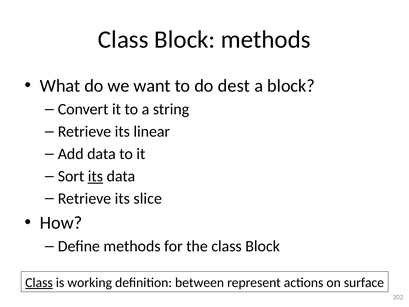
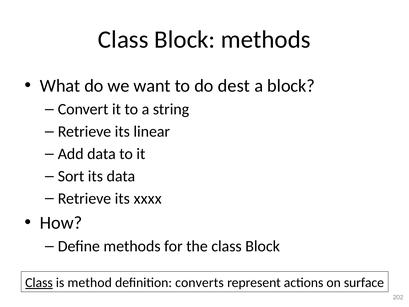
its at (95, 176) underline: present -> none
slice: slice -> xxxx
working: working -> method
between: between -> converts
